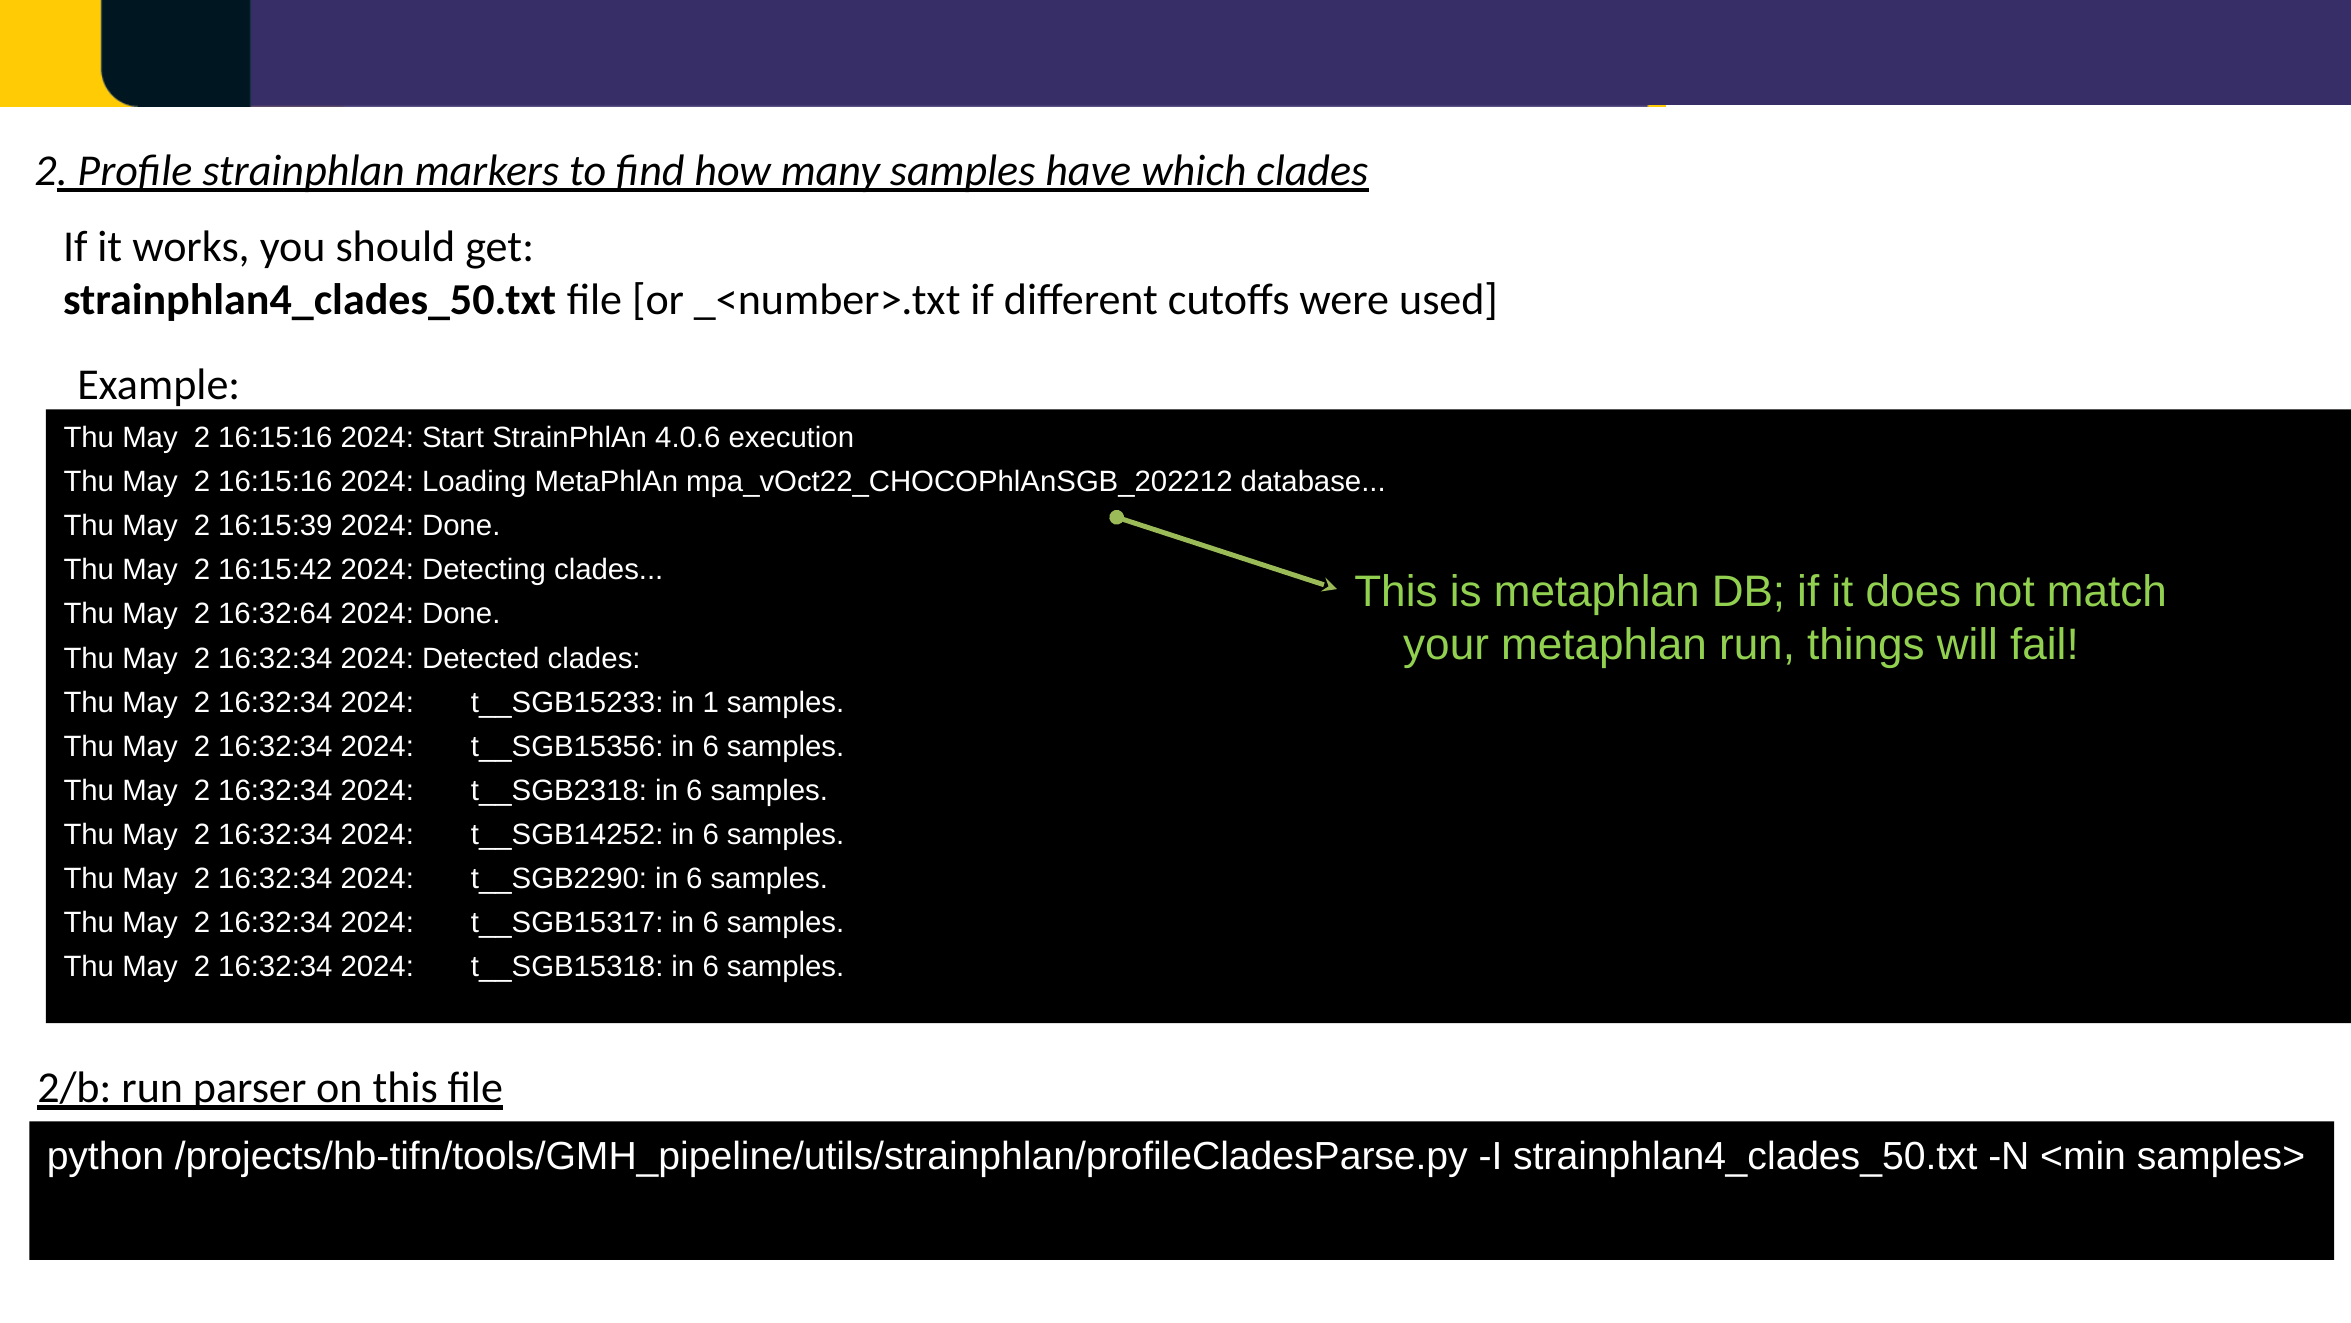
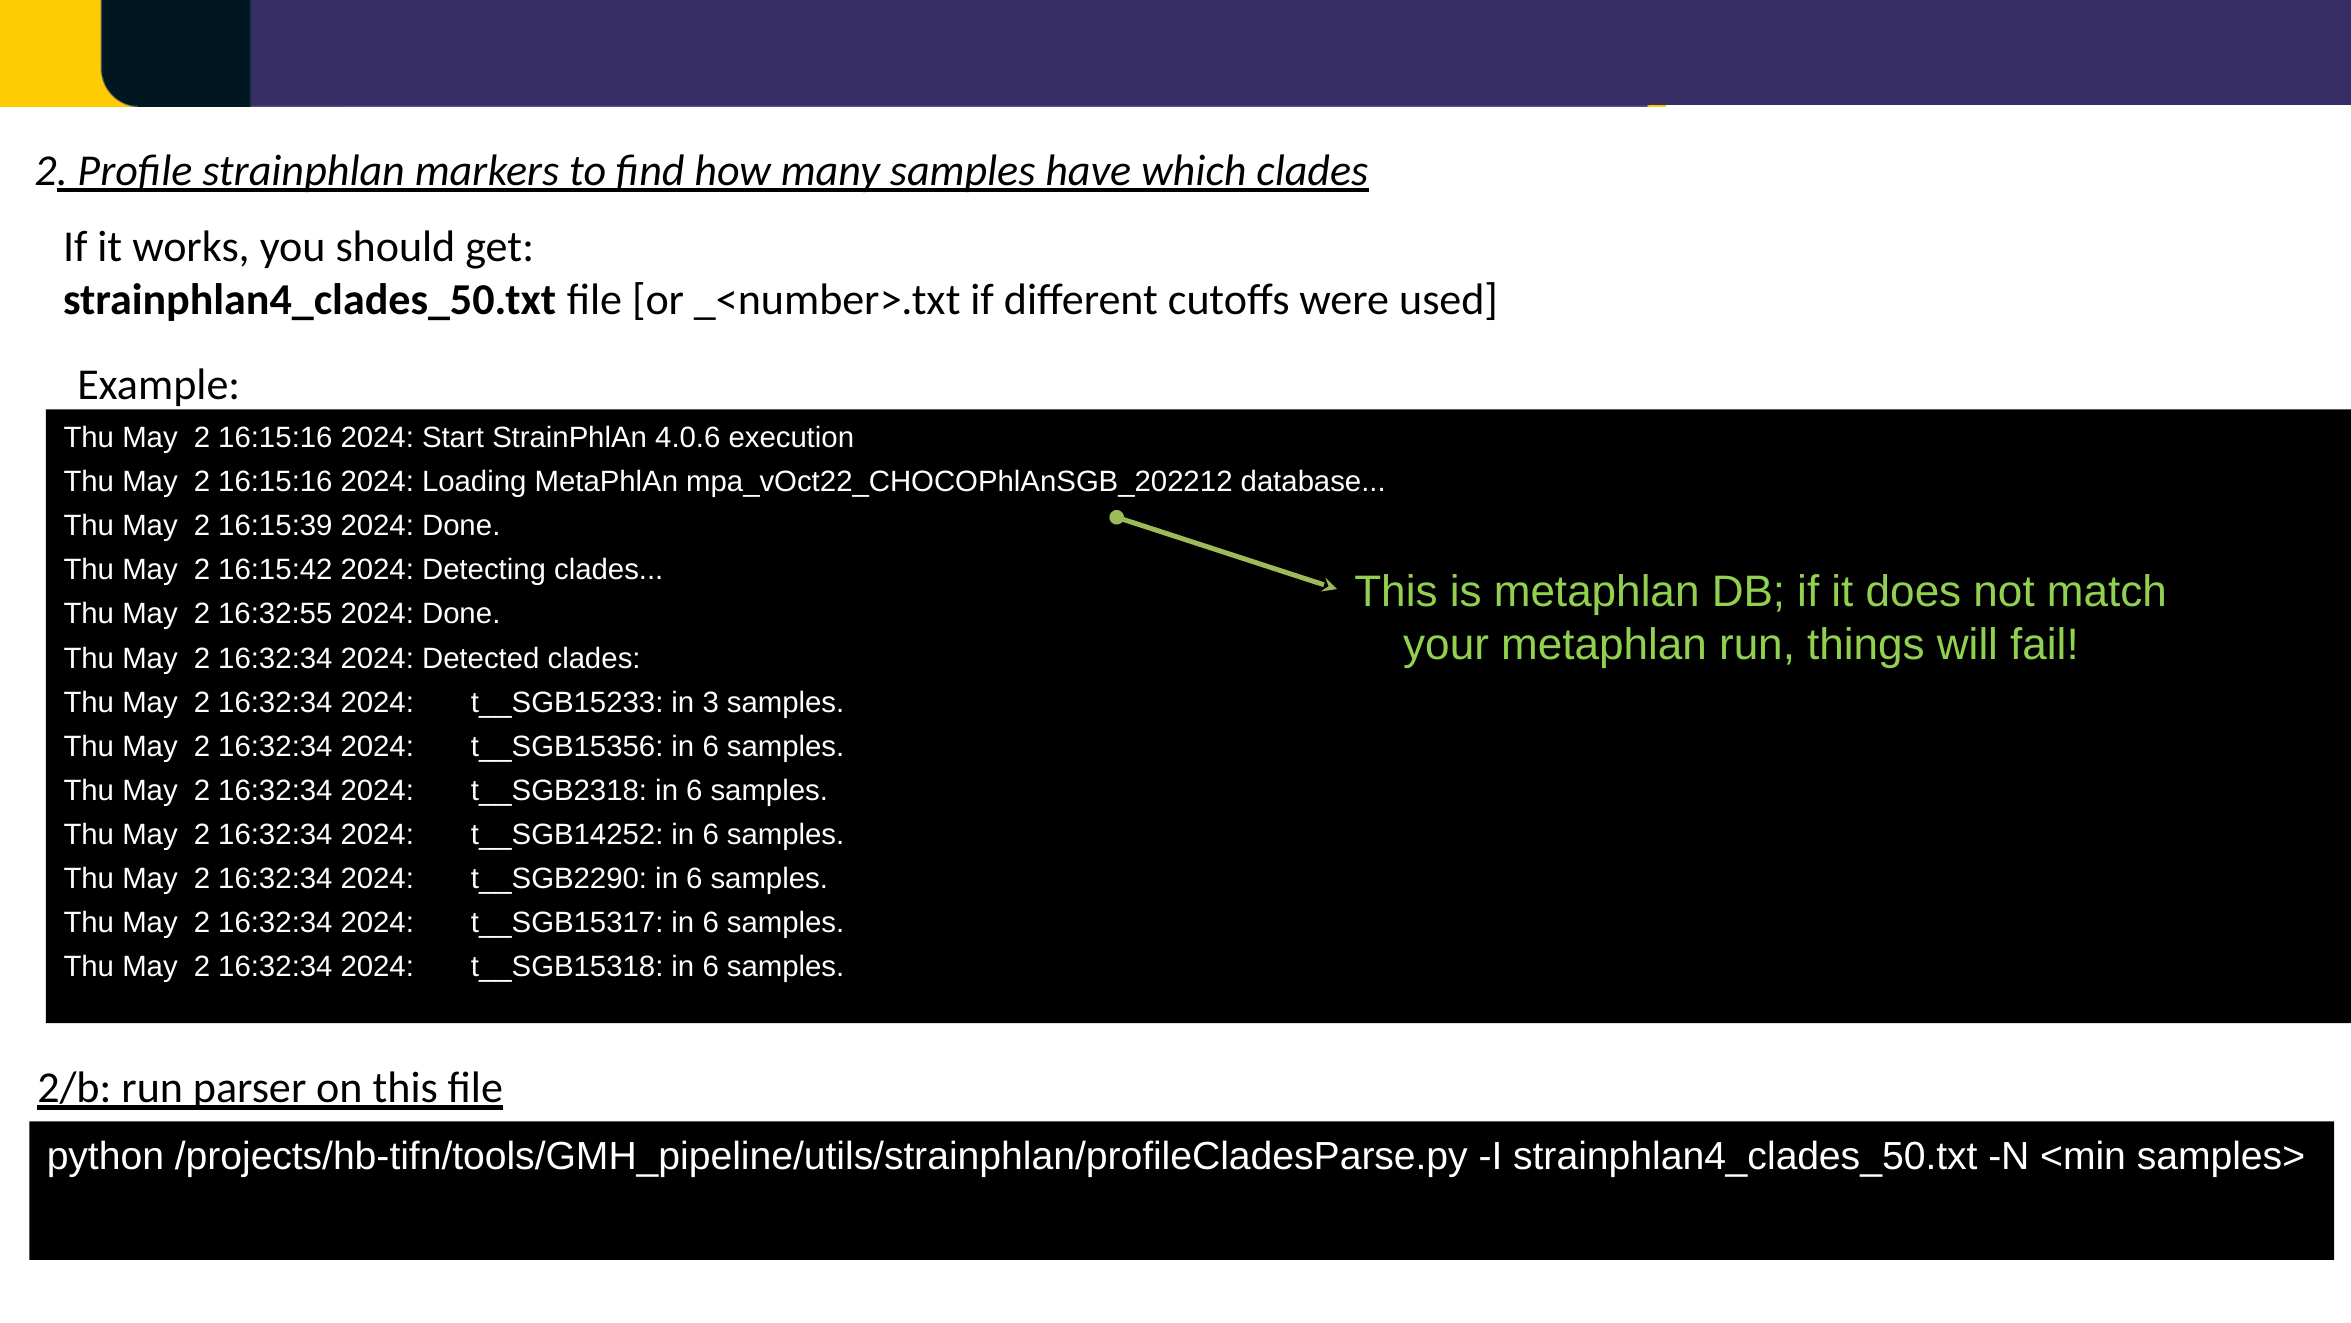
16:32:64: 16:32:64 -> 16:32:55
1: 1 -> 3
